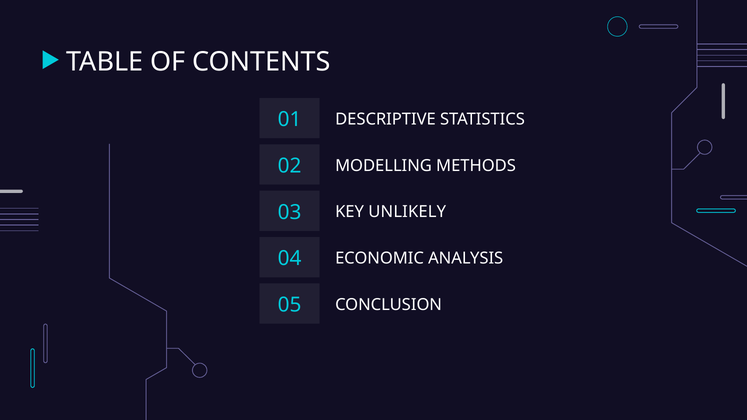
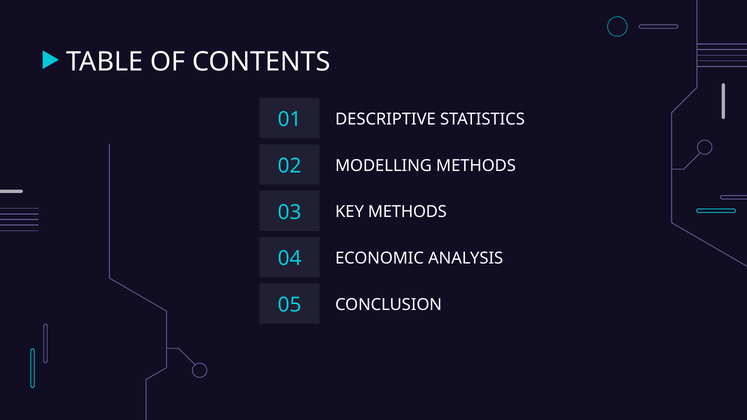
KEY UNLIKELY: UNLIKELY -> METHODS
